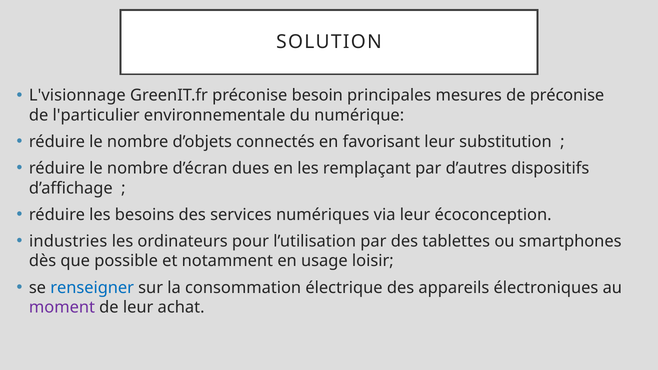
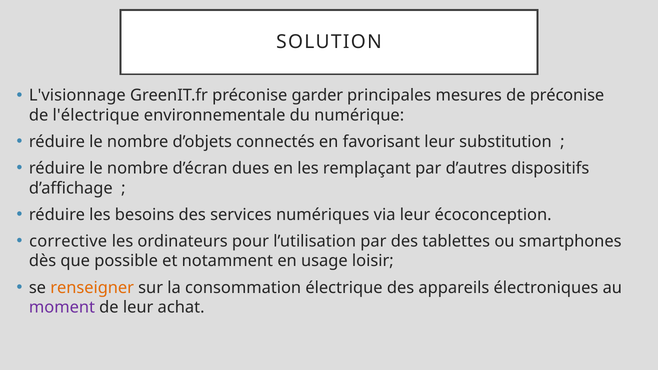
besoin: besoin -> garder
l'particulier: l'particulier -> l'électrique
industries: industries -> corrective
renseigner colour: blue -> orange
